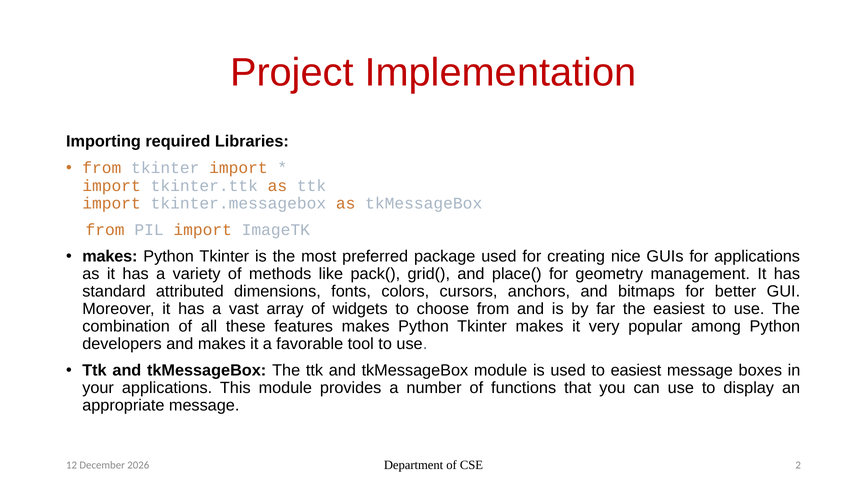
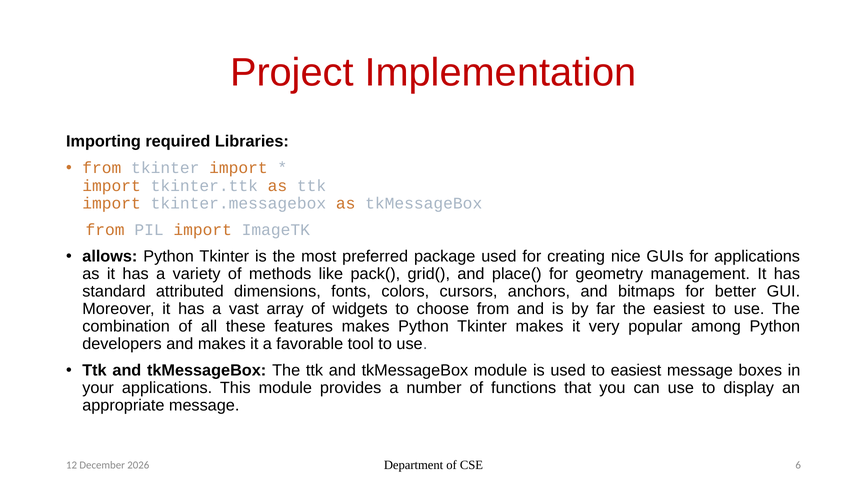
makes at (110, 257): makes -> allows
2: 2 -> 6
